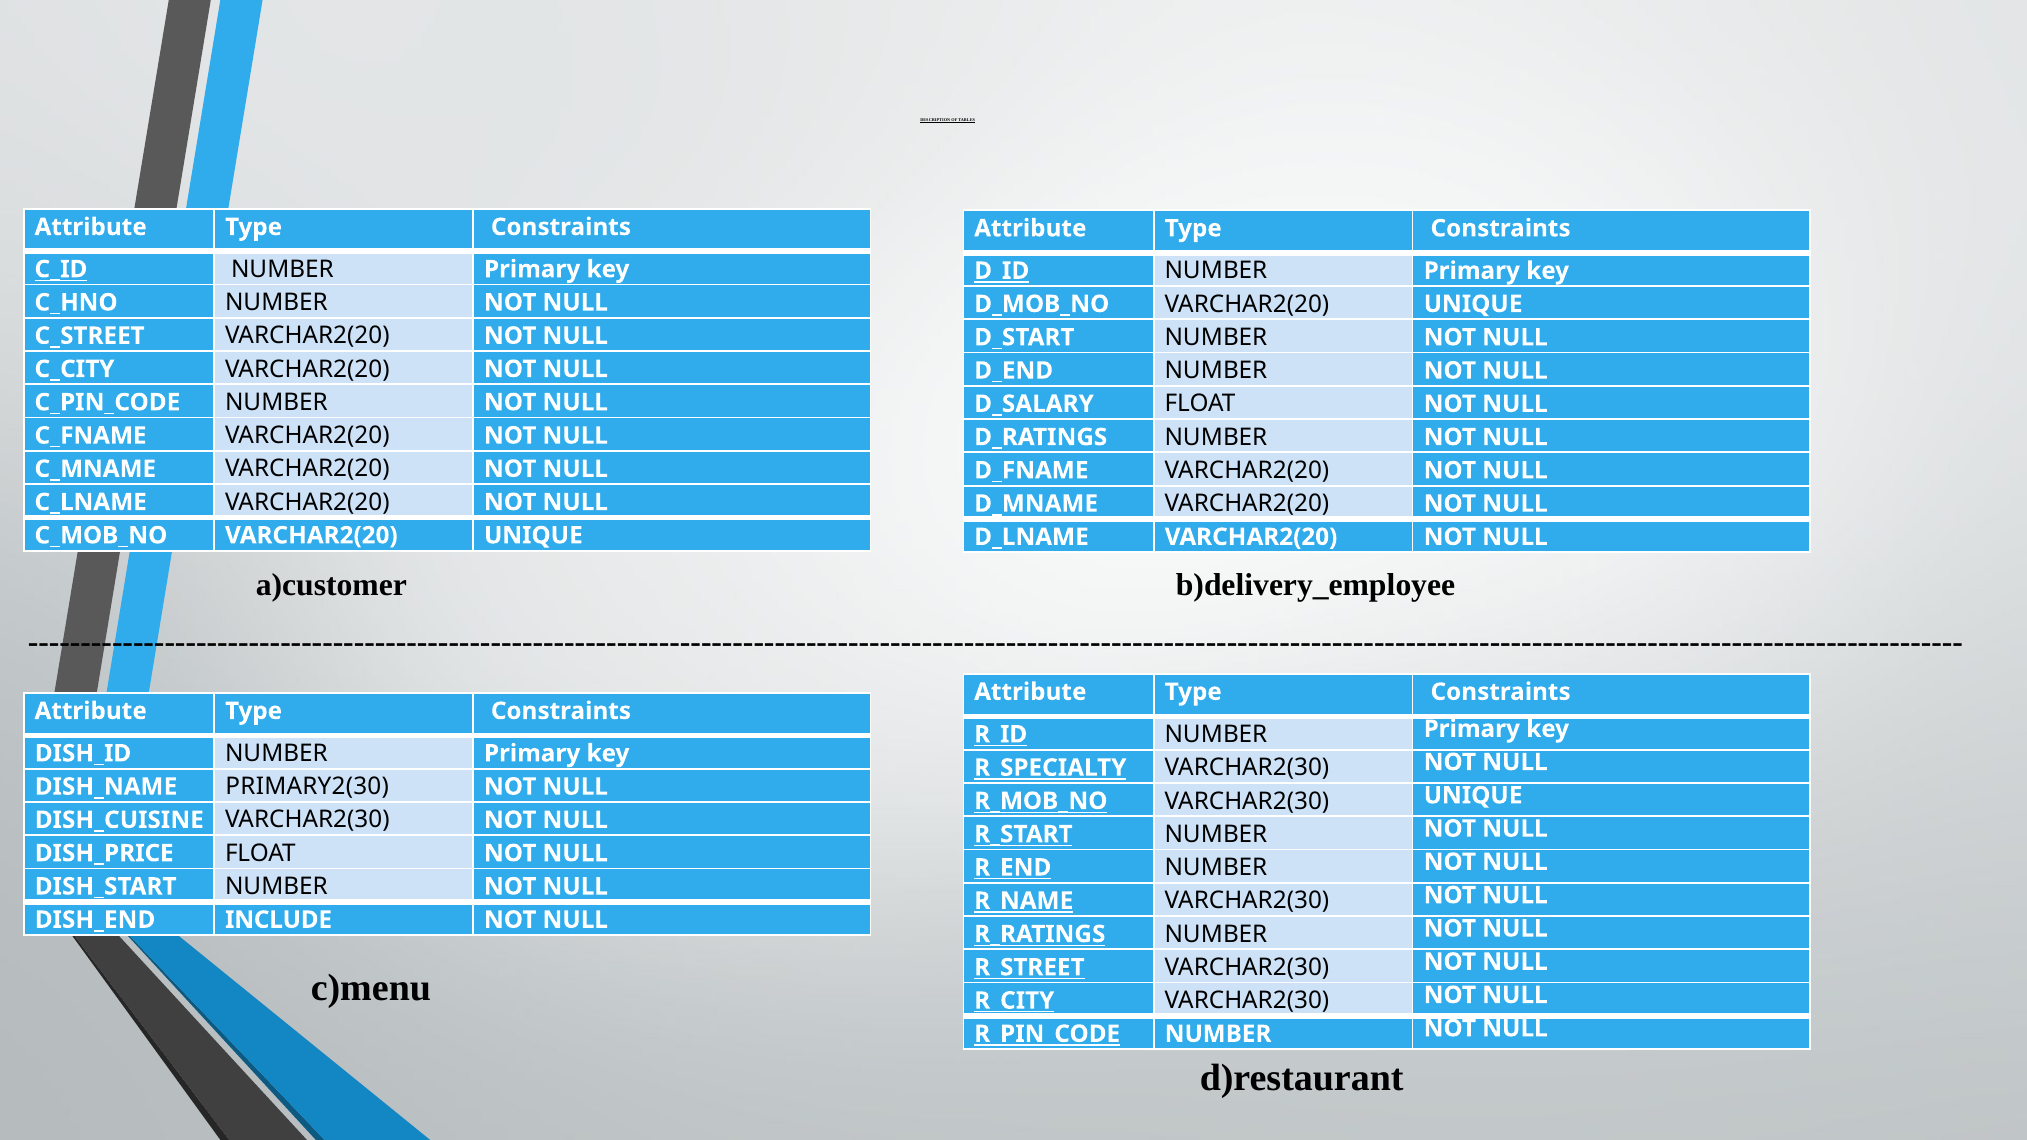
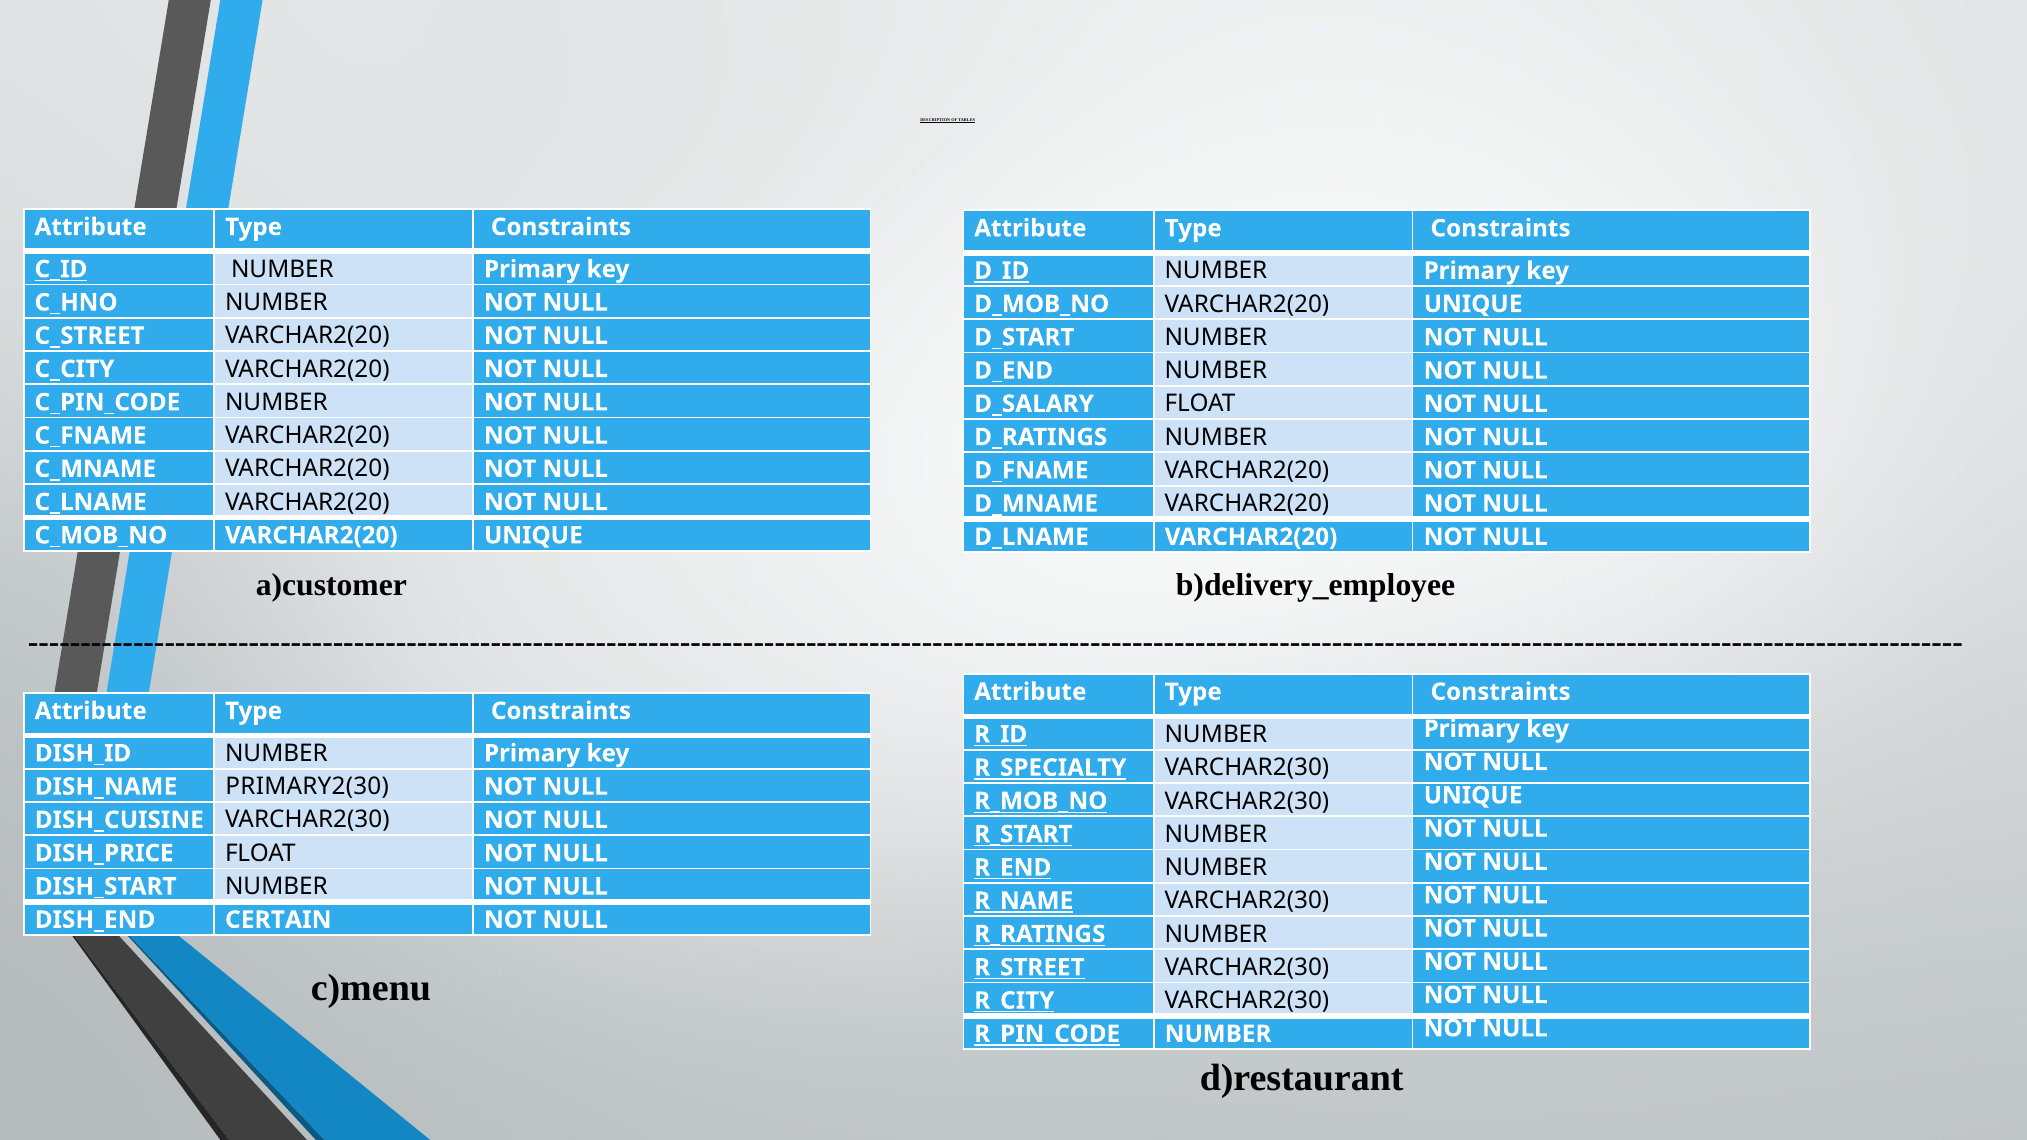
INCLUDE: INCLUDE -> CERTAIN
